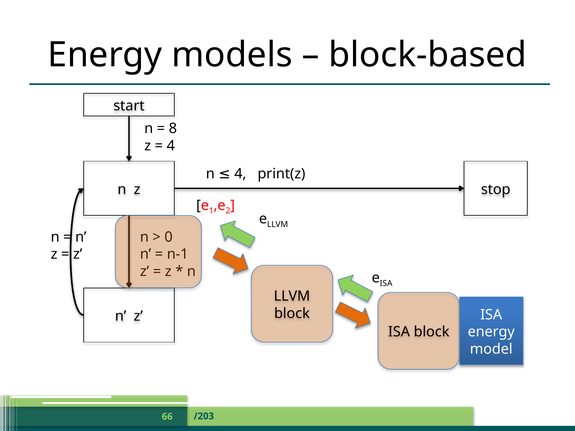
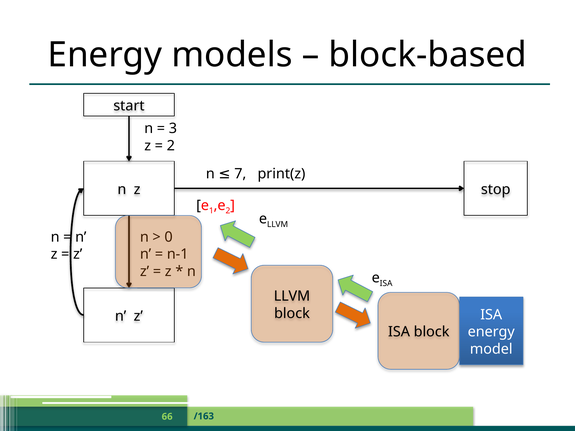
8: 8 -> 3
4 at (171, 146): 4 -> 2
n 4: 4 -> 7
/203: /203 -> /163
